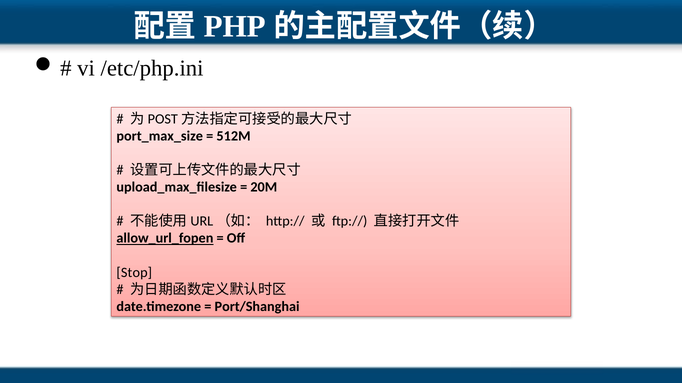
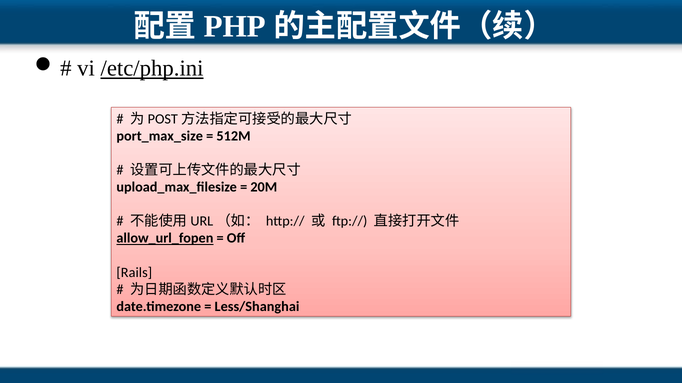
/etc/php.ini underline: none -> present
Stop: Stop -> Rails
Port/Shanghai: Port/Shanghai -> Less/Shanghai
